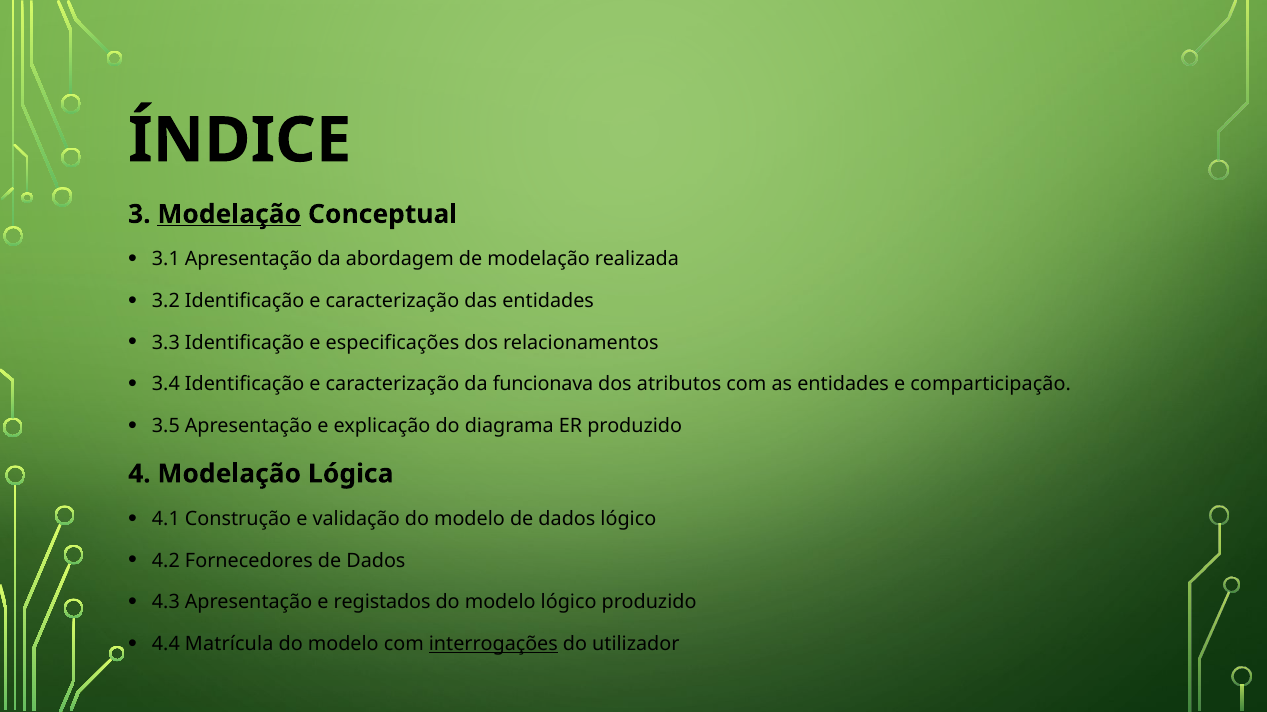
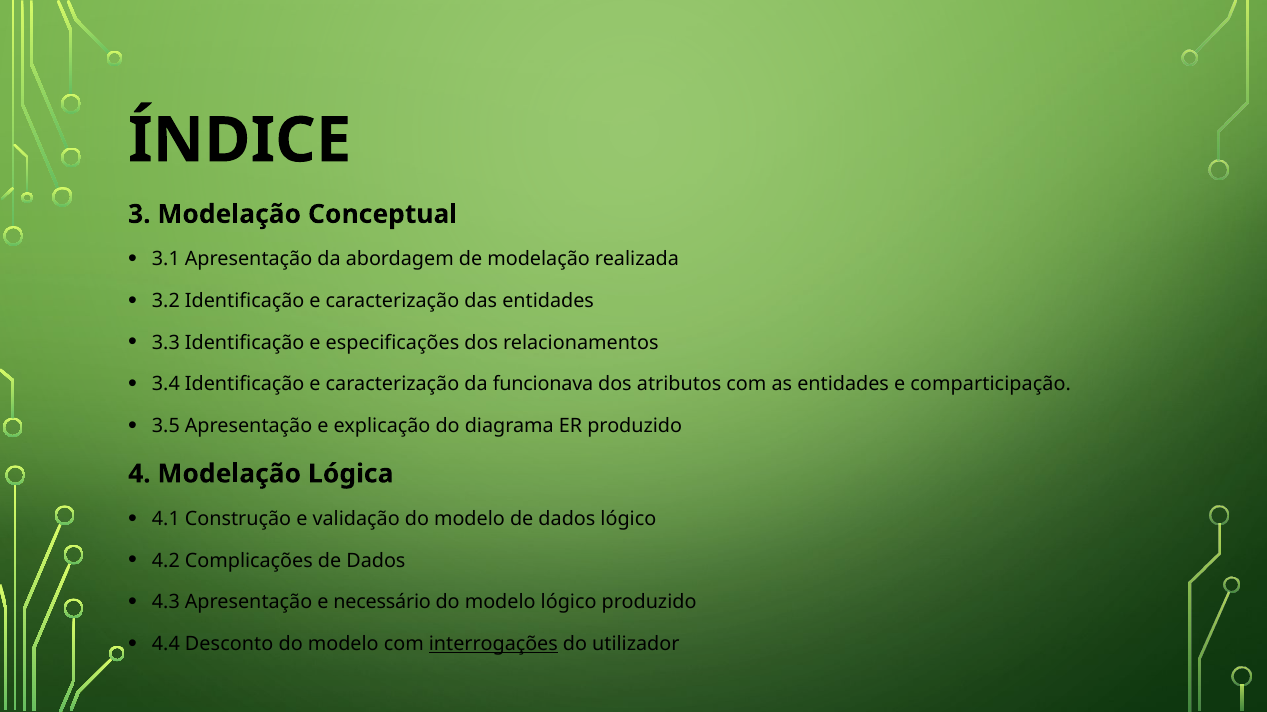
Modelação at (229, 214) underline: present -> none
Fornecedores: Fornecedores -> Complicações
registados: registados -> necessário
Matrícula: Matrícula -> Desconto
